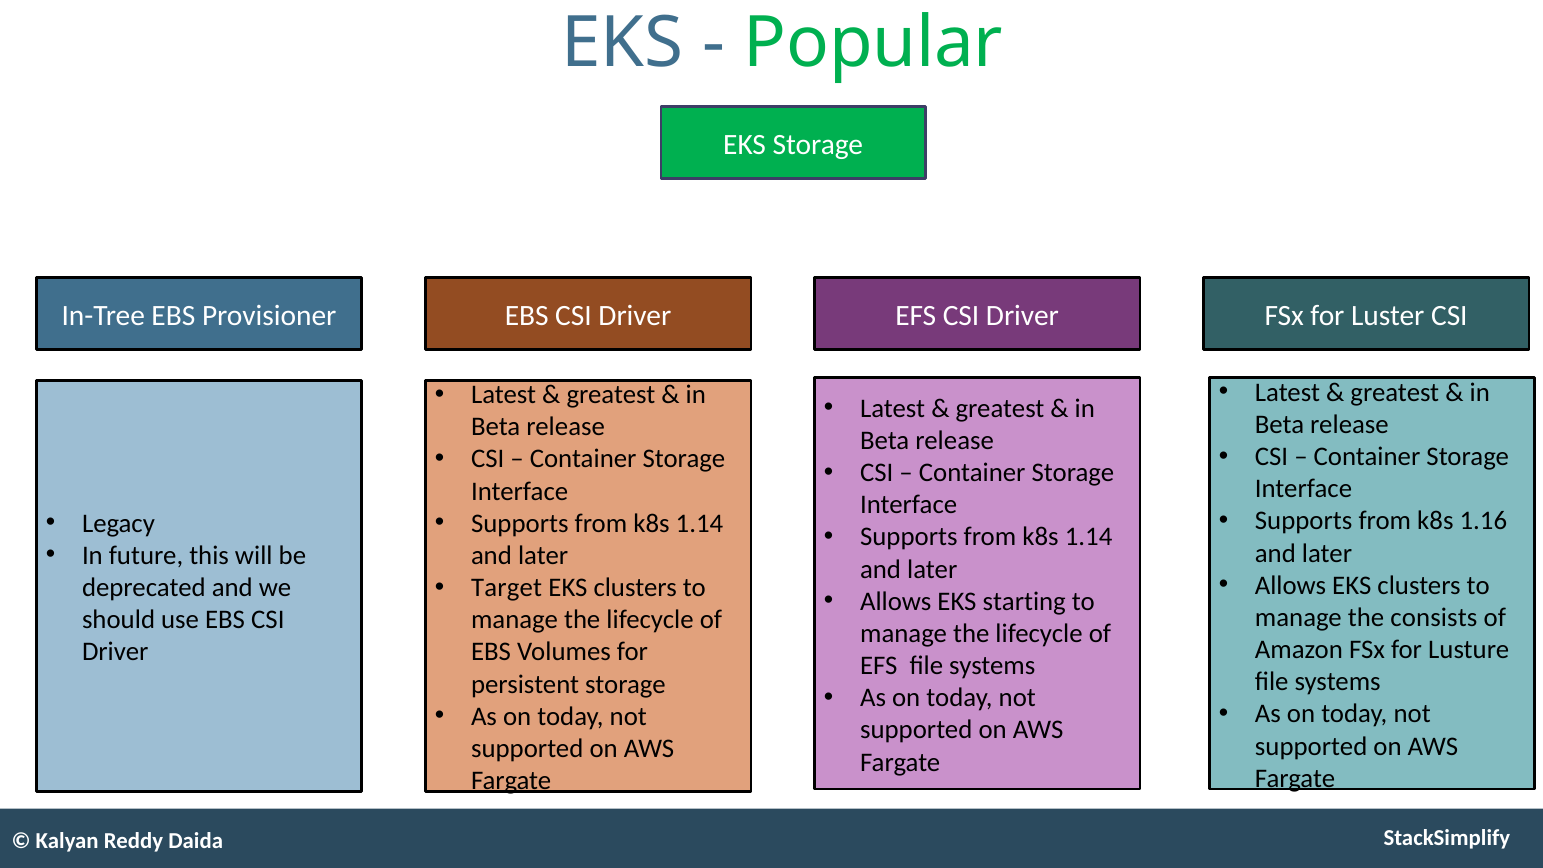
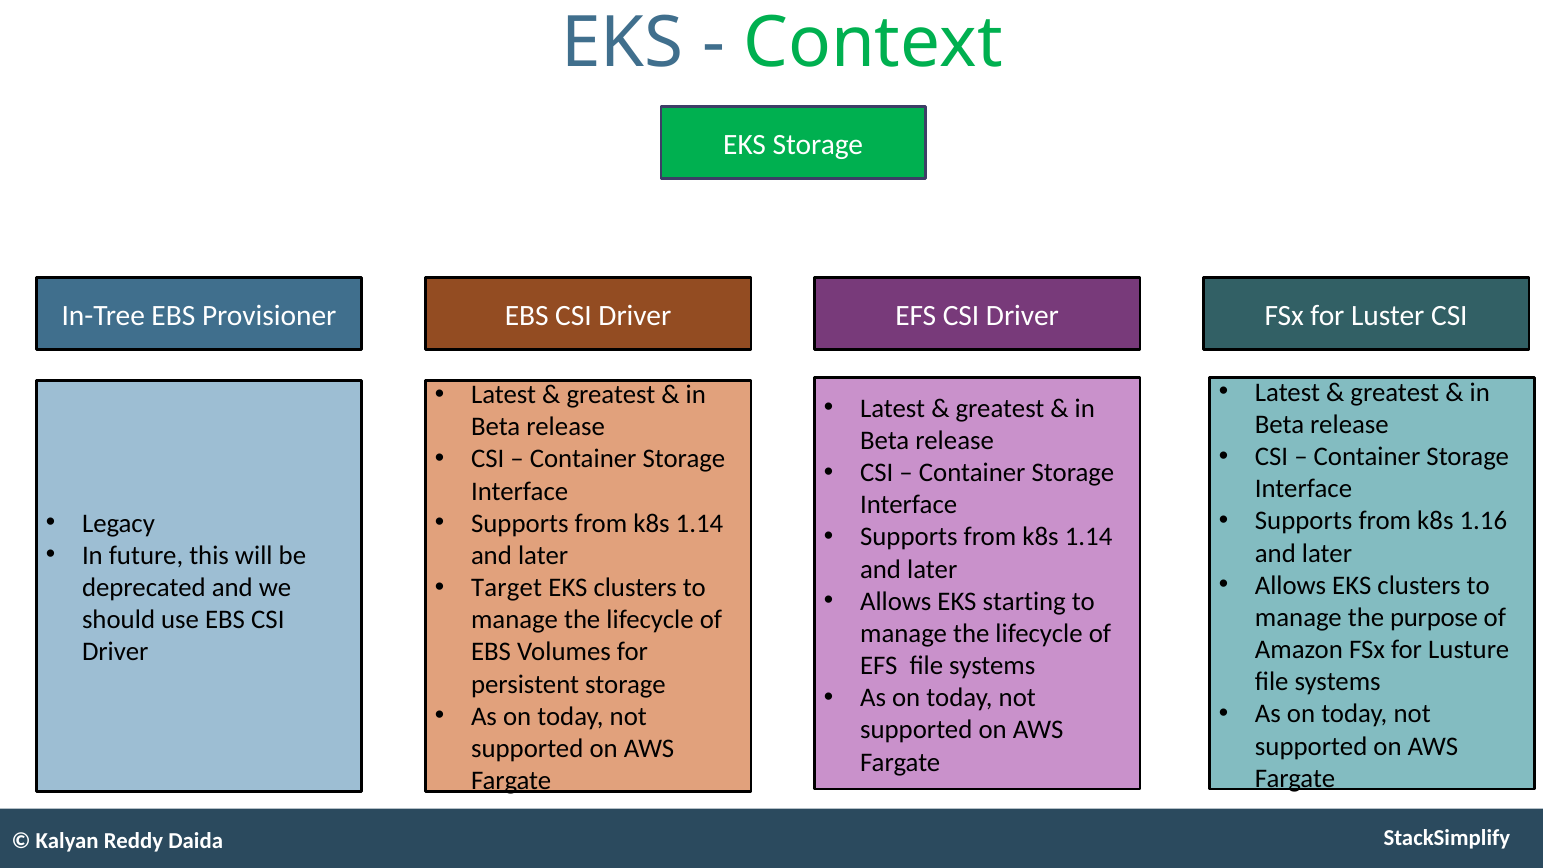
Popular: Popular -> Context
consists: consists -> purpose
